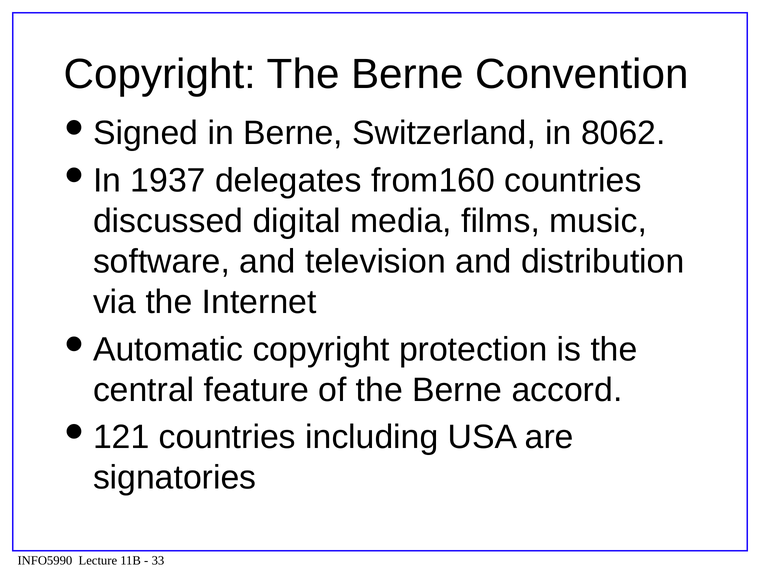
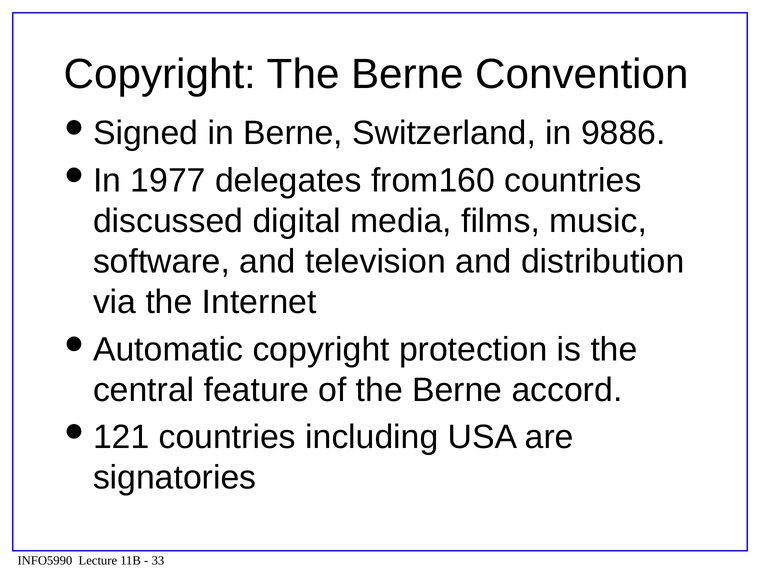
8062: 8062 -> 9886
1937: 1937 -> 1977
